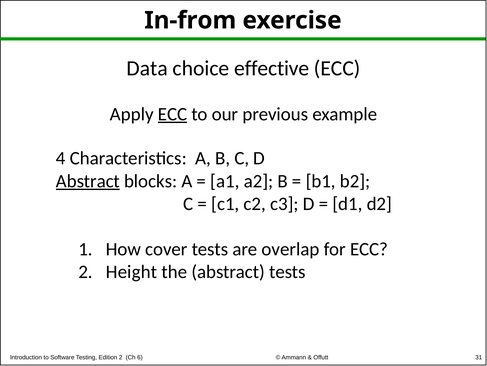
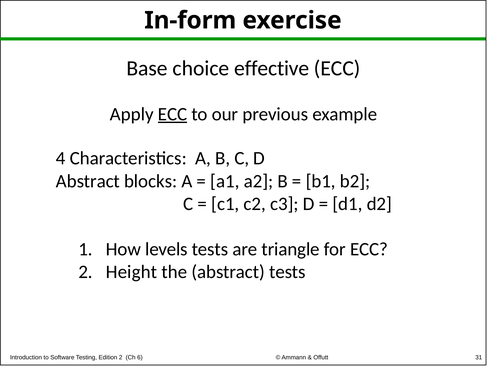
In-from: In-from -> In-form
Data: Data -> Base
Abstract at (88, 181) underline: present -> none
cover: cover -> levels
overlap: overlap -> triangle
